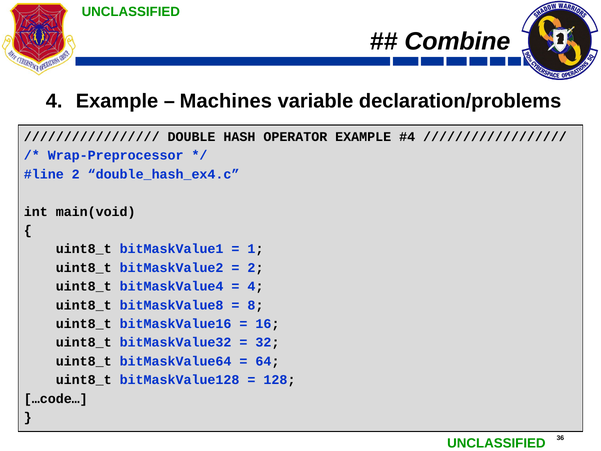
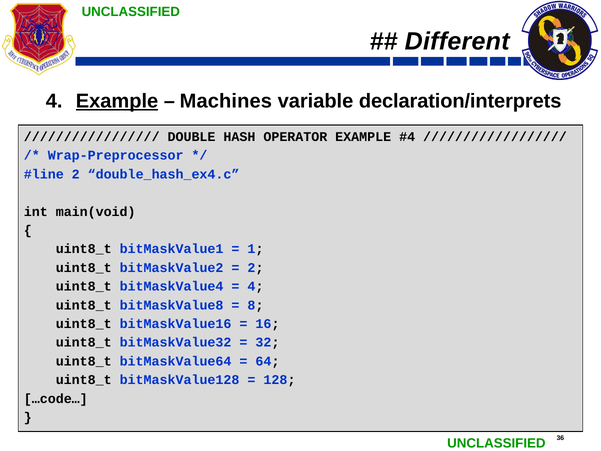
Combine: Combine -> Different
Example at (117, 101) underline: none -> present
declaration/problems: declaration/problems -> declaration/interprets
